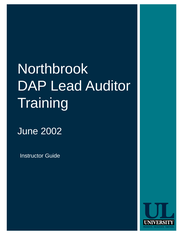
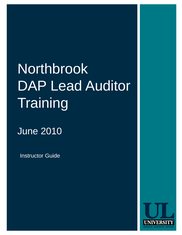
2002: 2002 -> 2010
